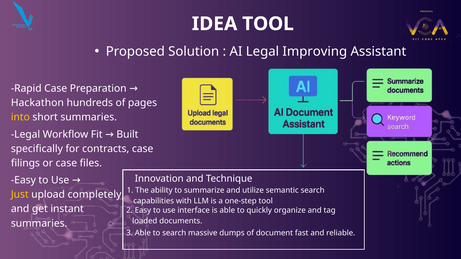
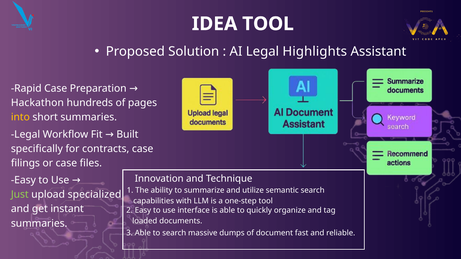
Improving: Improving -> Highlights
Just colour: yellow -> light green
completely: completely -> specialized
